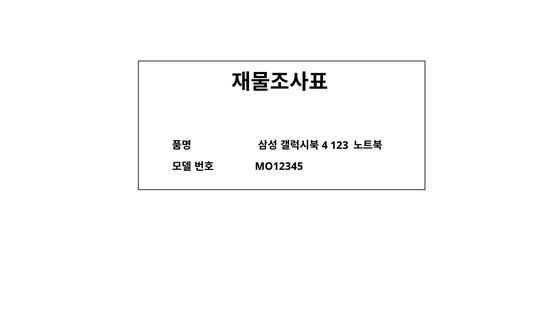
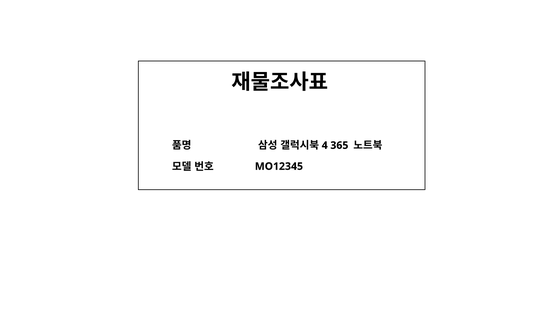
123: 123 -> 365
